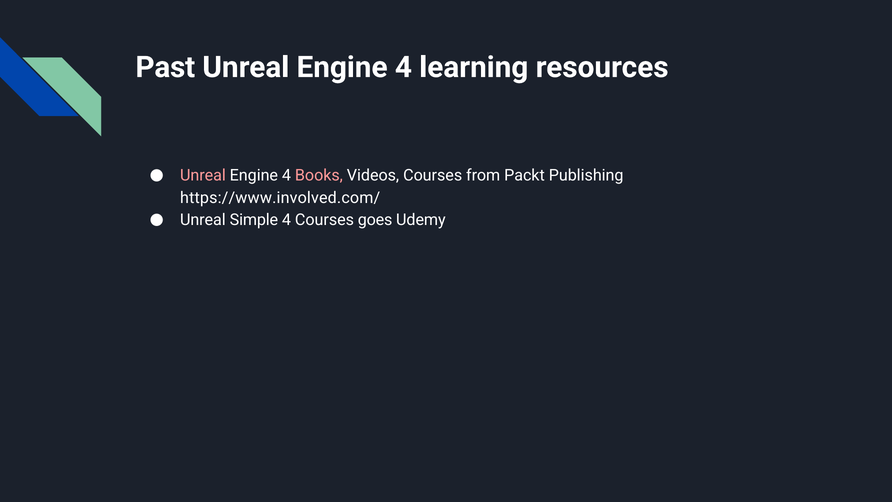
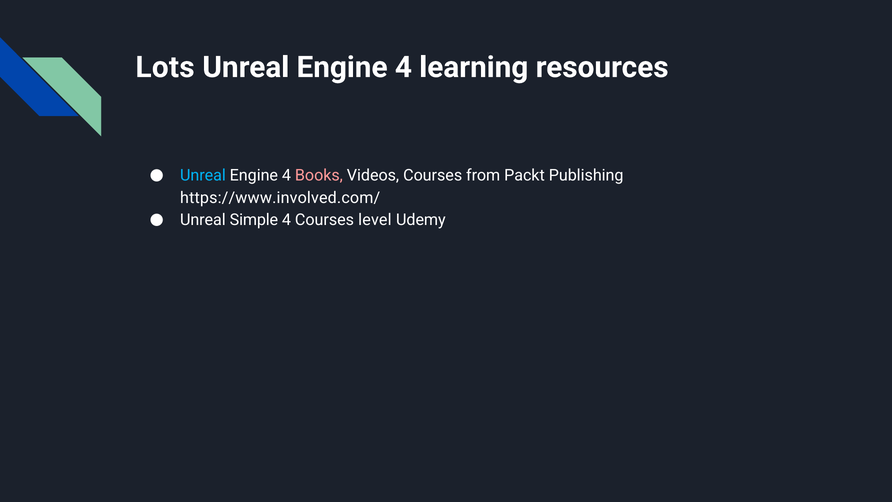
Past: Past -> Lots
Unreal at (203, 175) colour: pink -> light blue
goes: goes -> level
